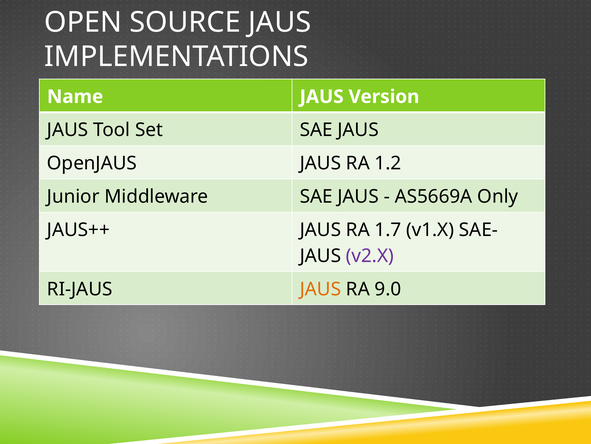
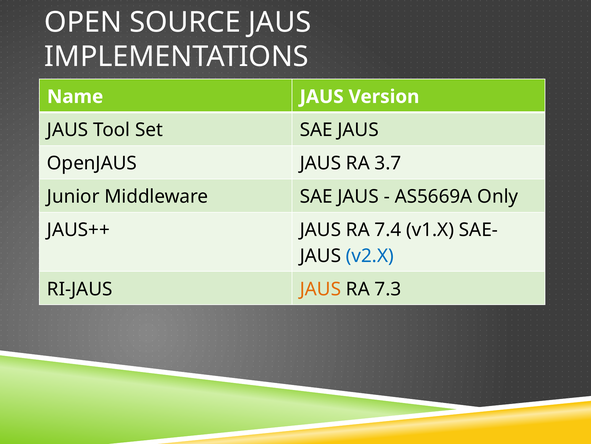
1.2: 1.2 -> 3.7
1.7: 1.7 -> 7.4
v2.X colour: purple -> blue
9.0: 9.0 -> 7.3
